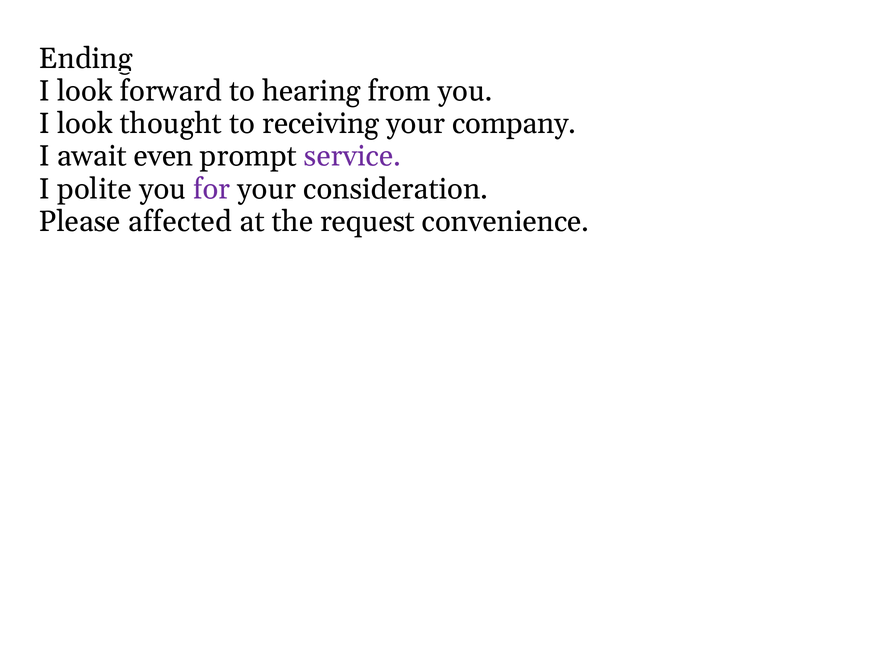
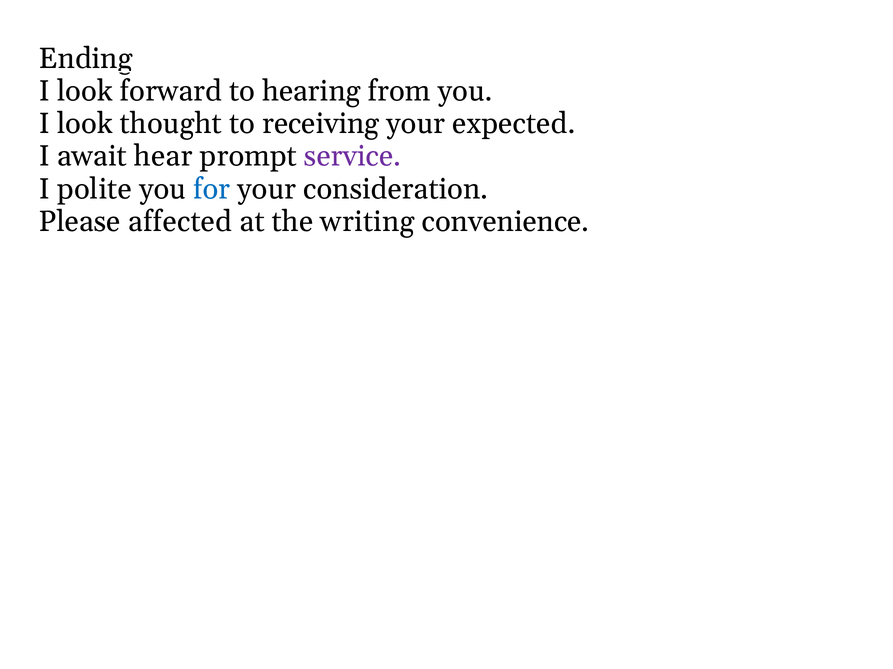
company: company -> expected
even: even -> hear
for colour: purple -> blue
request: request -> writing
